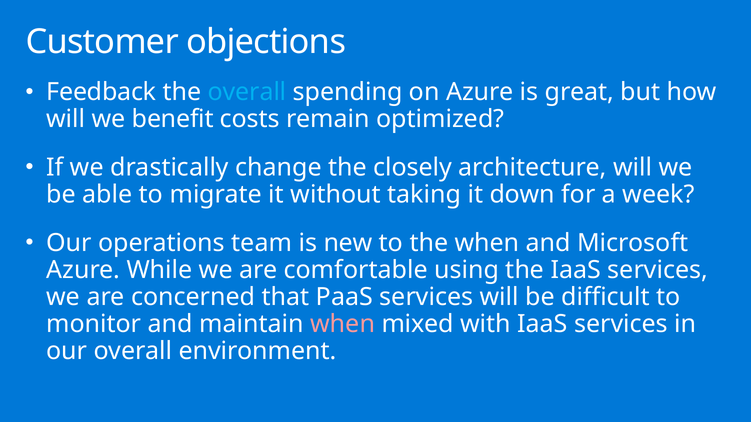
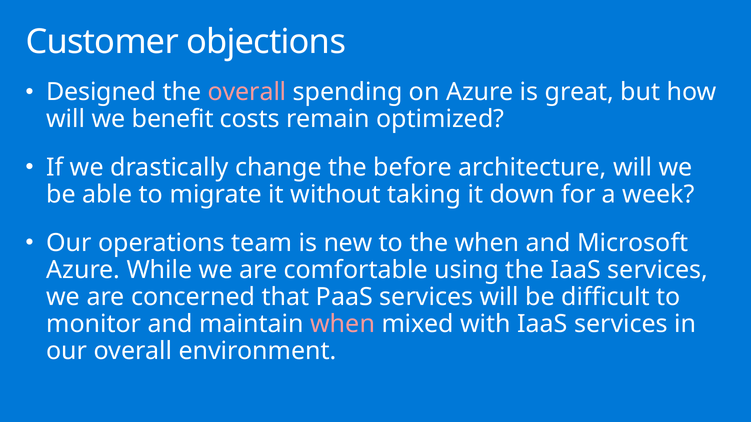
Feedback: Feedback -> Designed
overall at (247, 92) colour: light blue -> pink
closely: closely -> before
